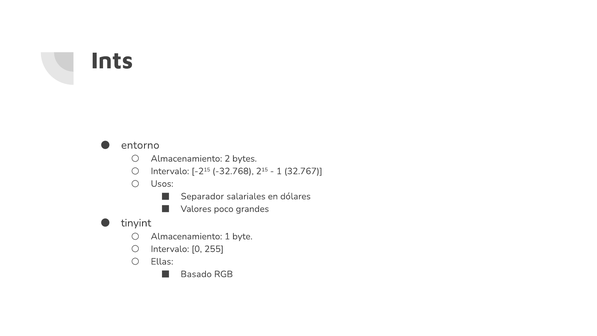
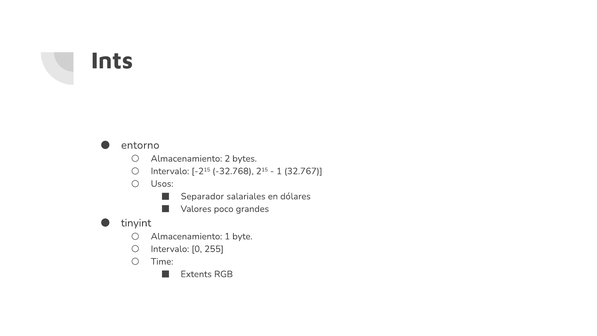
Ellas: Ellas -> Time
Basado: Basado -> Extents
